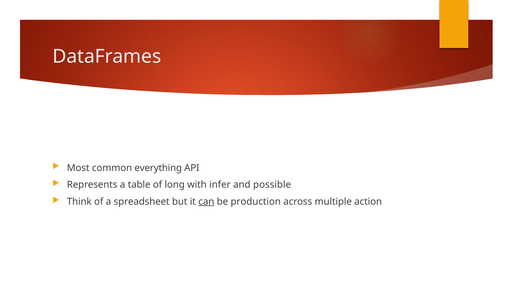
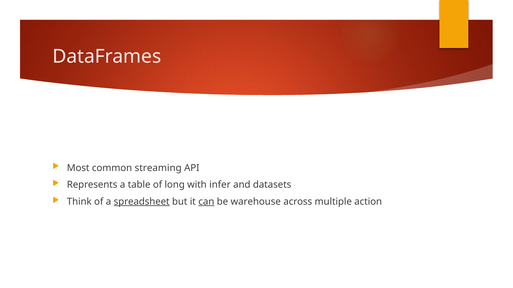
everything: everything -> streaming
possible: possible -> datasets
spreadsheet underline: none -> present
production: production -> warehouse
